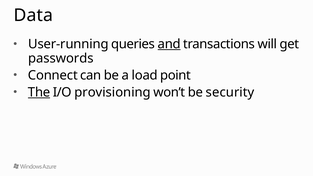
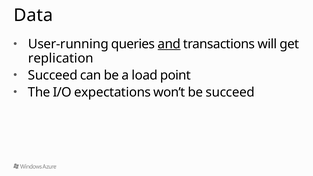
passwords: passwords -> replication
Connect at (53, 75): Connect -> Succeed
The underline: present -> none
provisioning: provisioning -> expectations
be security: security -> succeed
